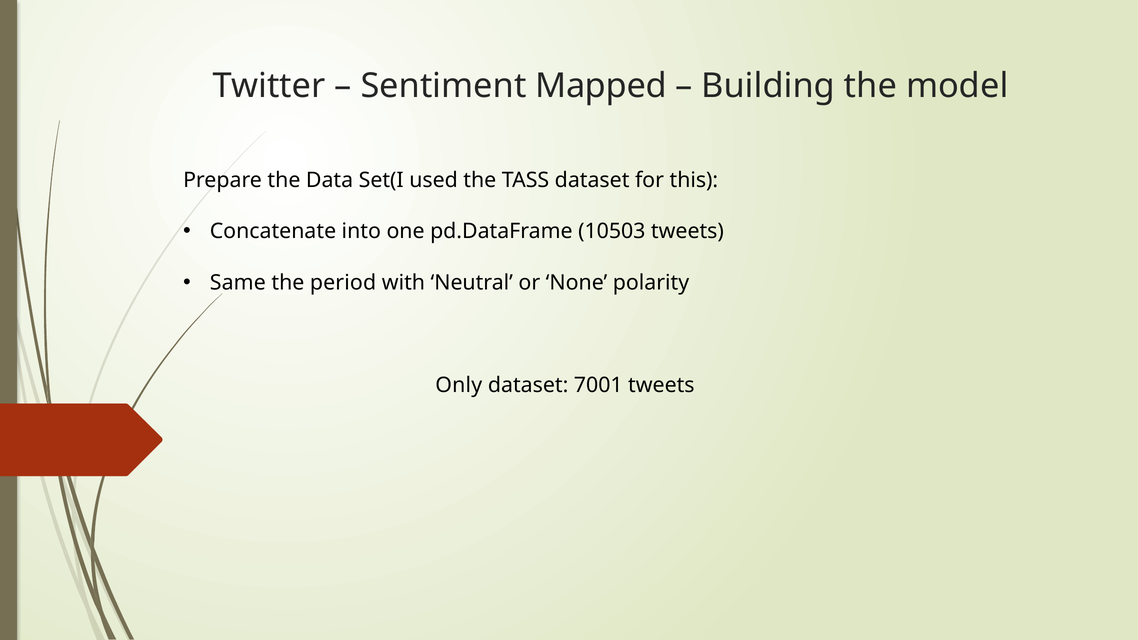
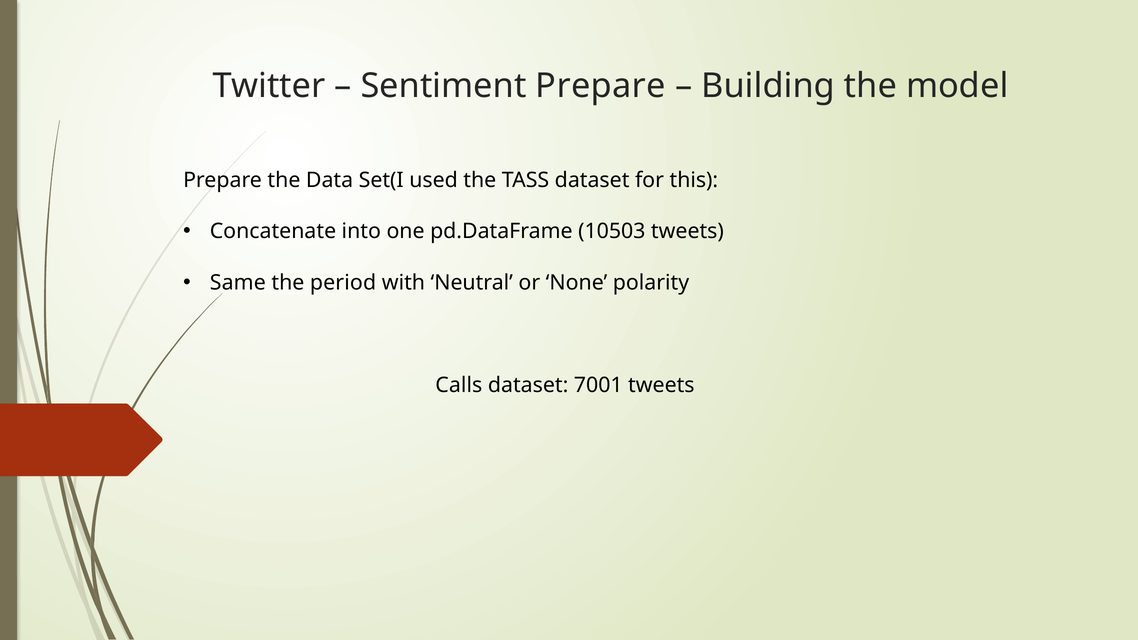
Sentiment Mapped: Mapped -> Prepare
Only: Only -> Calls
